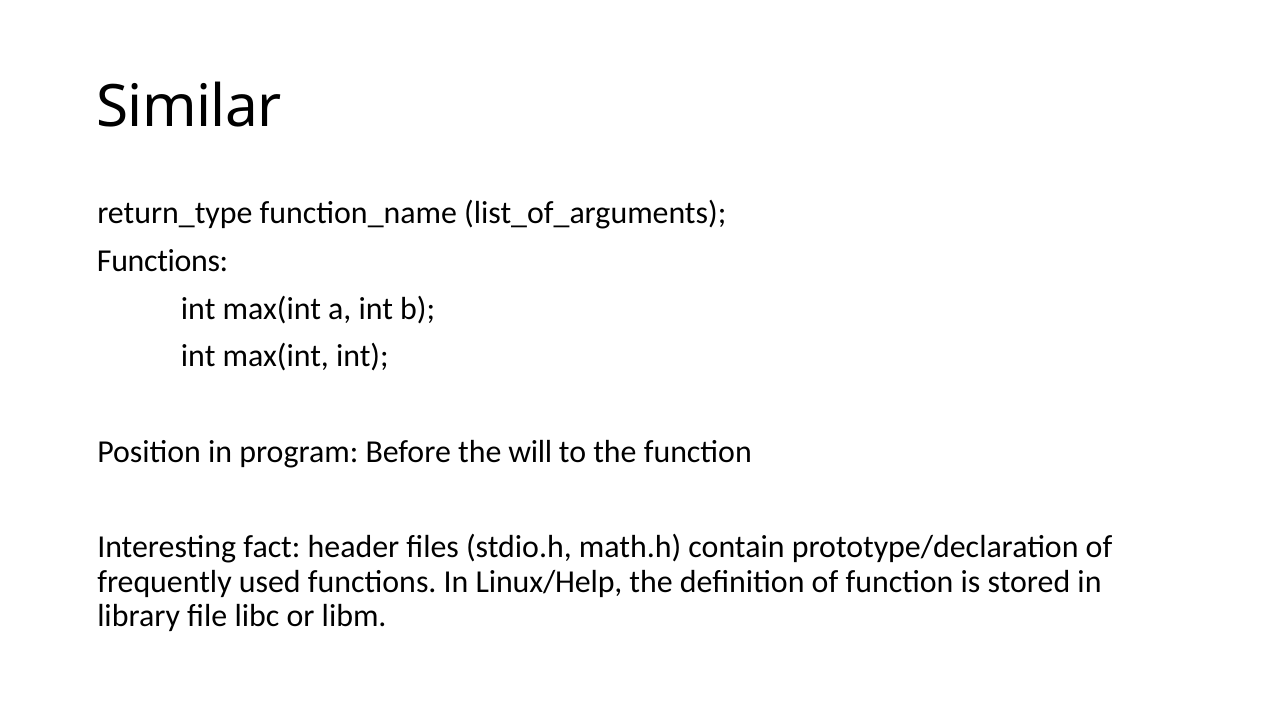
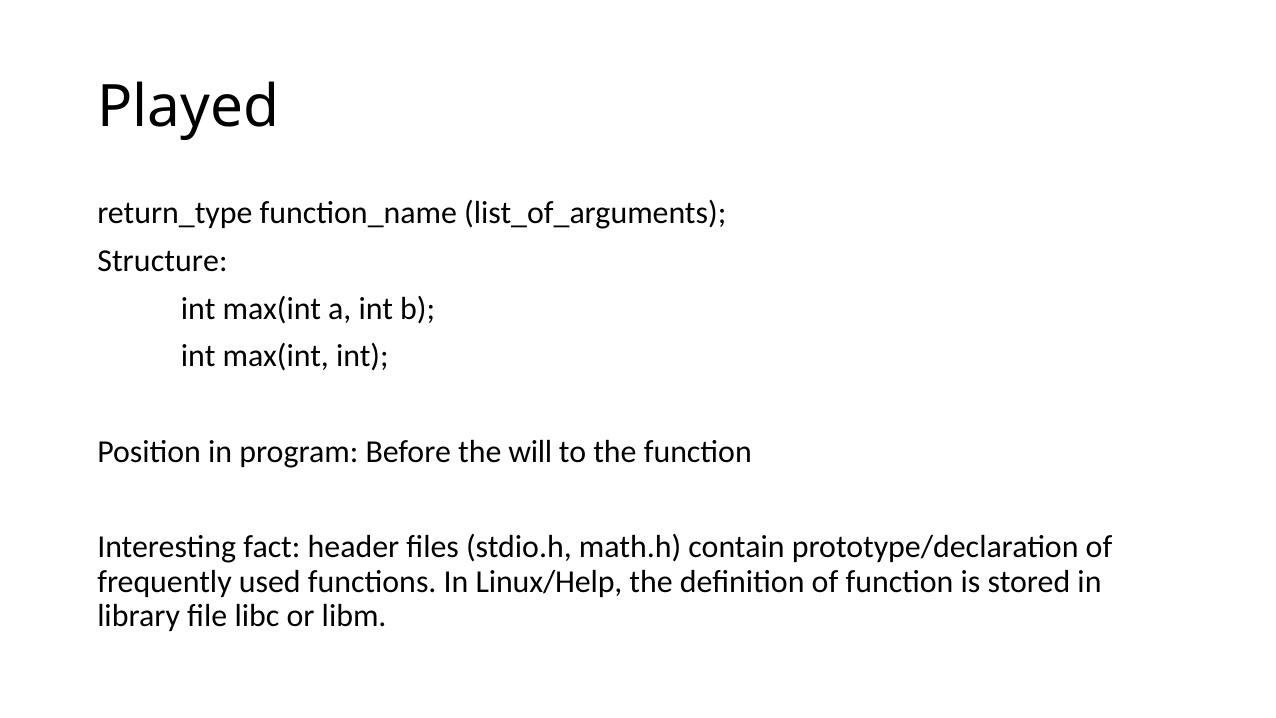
Similar: Similar -> Played
Functions at (163, 261): Functions -> Structure
